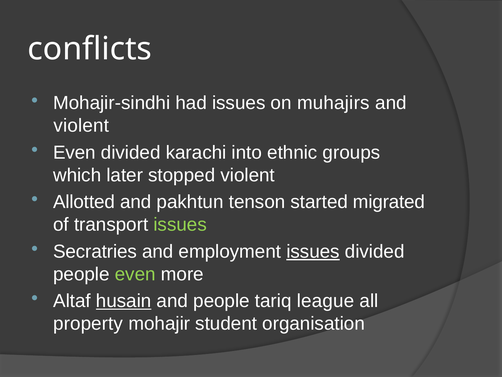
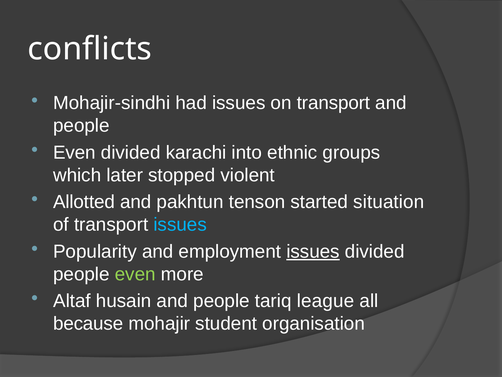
on muhajirs: muhajirs -> transport
violent at (81, 126): violent -> people
migrated: migrated -> situation
issues at (180, 224) colour: light green -> light blue
Secratries: Secratries -> Popularity
husain underline: present -> none
property: property -> because
